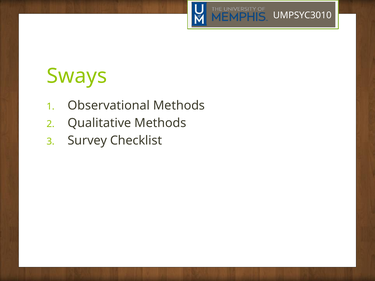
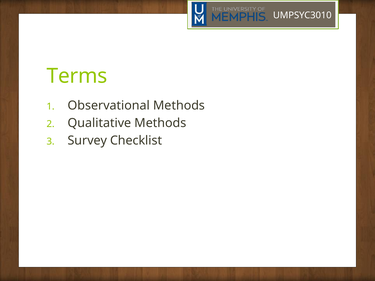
Sways: Sways -> Terms
